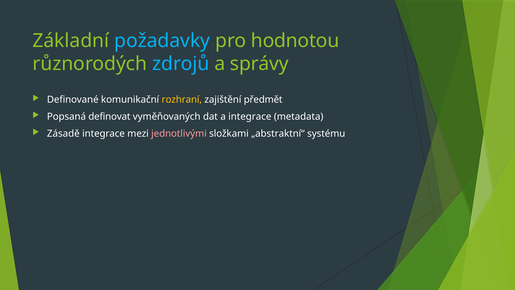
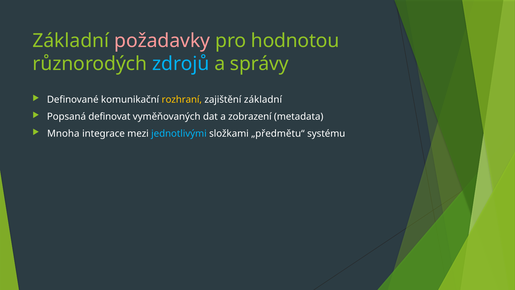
požadavky colour: light blue -> pink
zajištění předmět: předmět -> základní
a integrace: integrace -> zobrazení
Zásadě: Zásadě -> Mnoha
jednotlivými colour: pink -> light blue
„abstraktní“: „abstraktní“ -> „předmětu“
